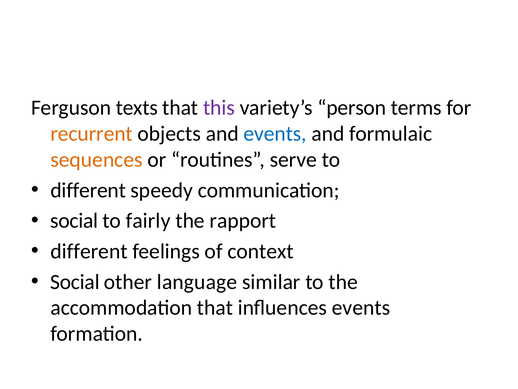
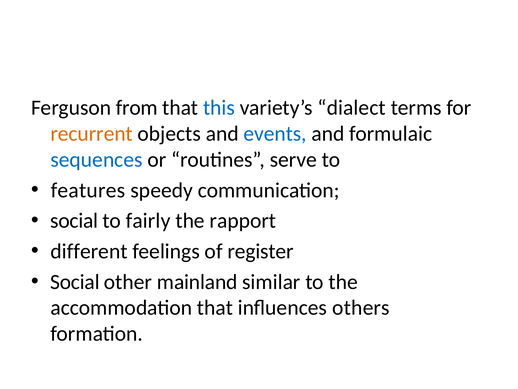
texts: texts -> from
this colour: purple -> blue
person: person -> dialect
sequences colour: orange -> blue
different at (88, 190): different -> features
context: context -> register
language: language -> mainland
influences events: events -> others
